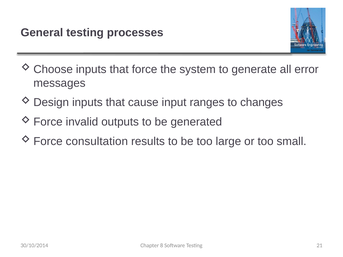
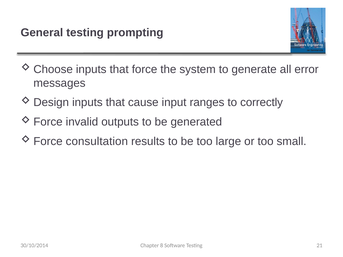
processes: processes -> prompting
changes: changes -> correctly
